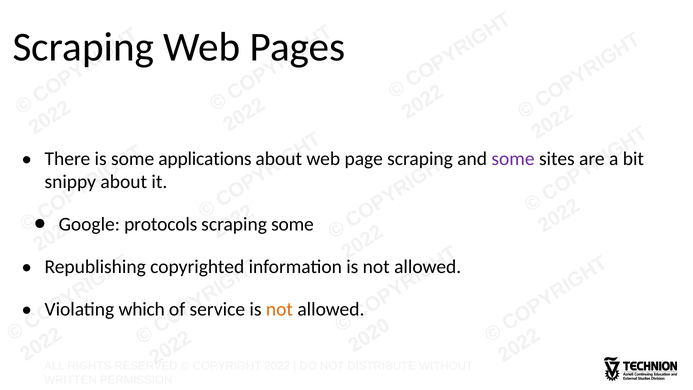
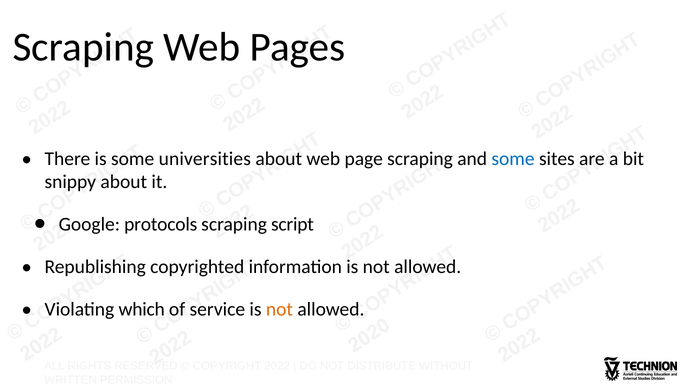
applications: applications -> universities
some at (513, 158) colour: purple -> blue
some at (292, 224): some -> script
